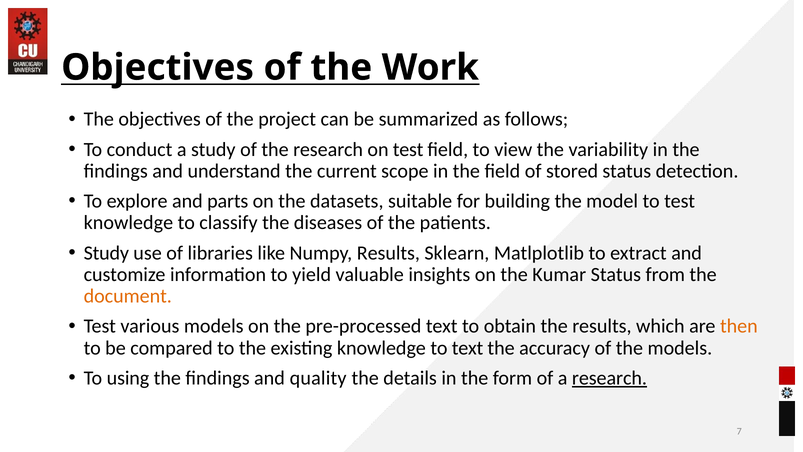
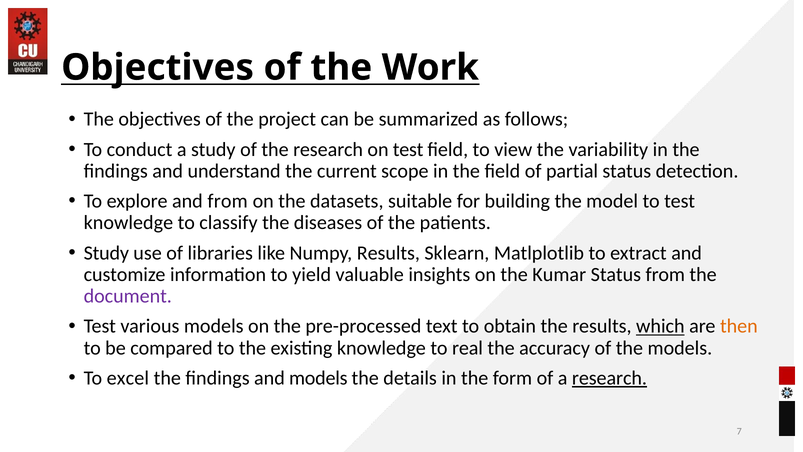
stored: stored -> partial
and parts: parts -> from
document colour: orange -> purple
which underline: none -> present
to text: text -> real
using: using -> excel
and quality: quality -> models
